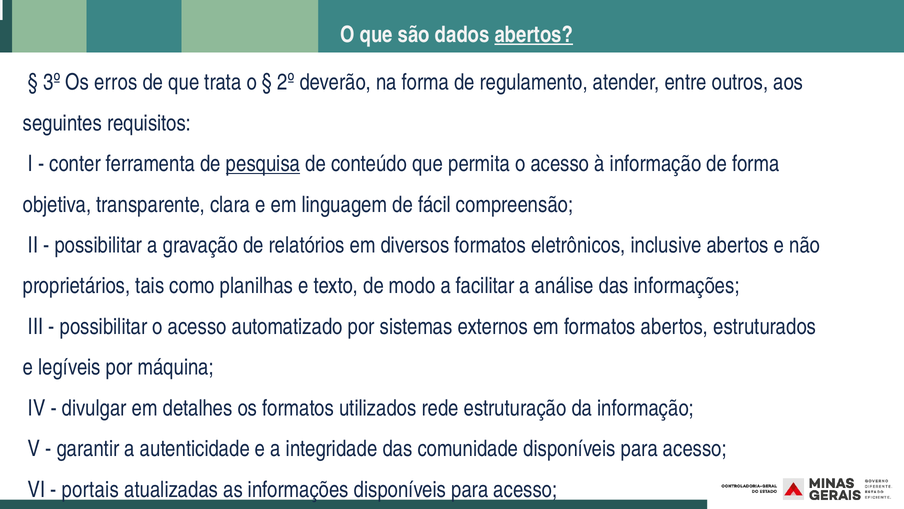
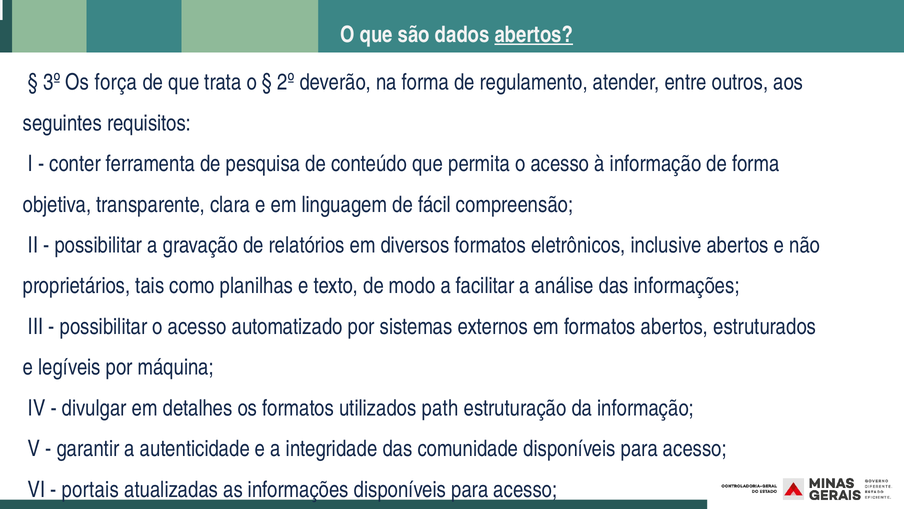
erros: erros -> força
pesquisa underline: present -> none
rede: rede -> path
